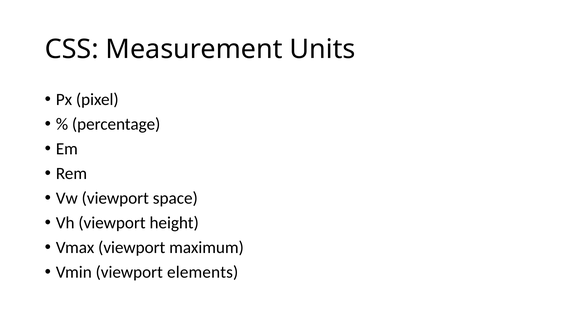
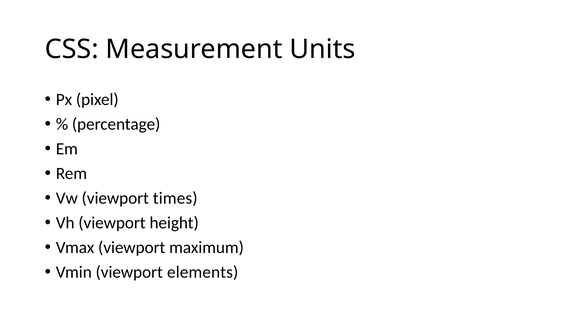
space: space -> times
